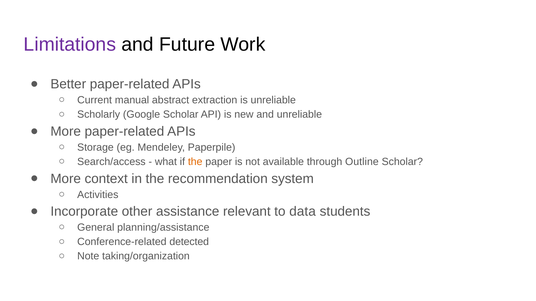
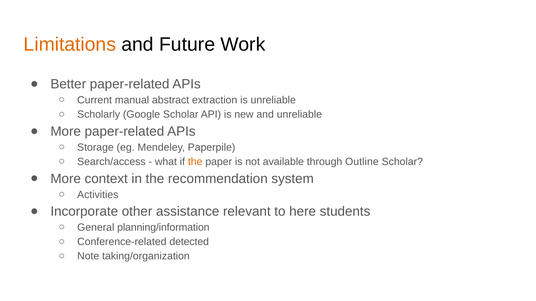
Limitations colour: purple -> orange
data: data -> here
planning/assistance: planning/assistance -> planning/information
